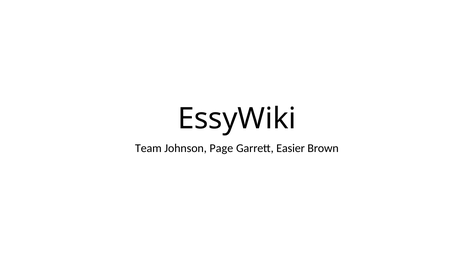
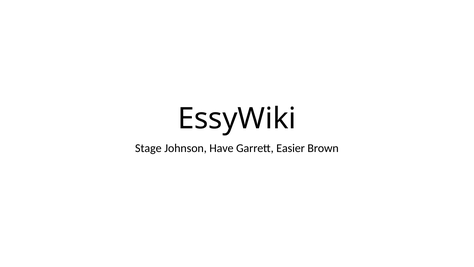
Team: Team -> Stage
Page: Page -> Have
